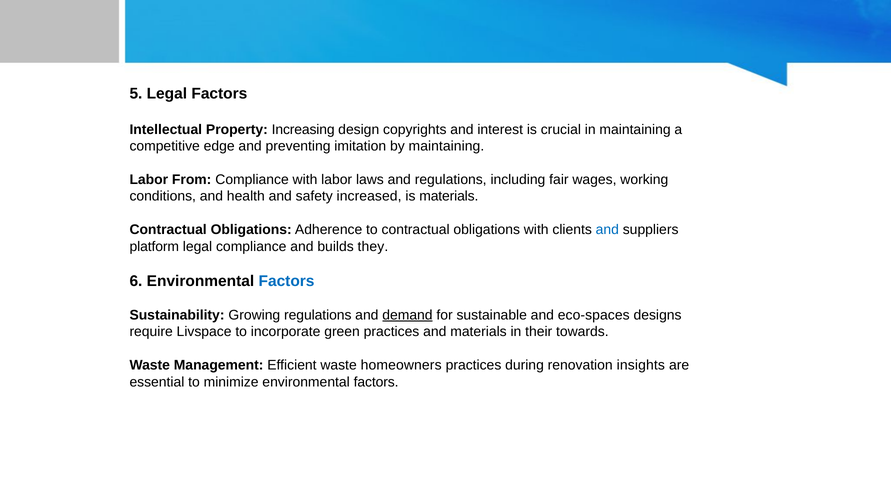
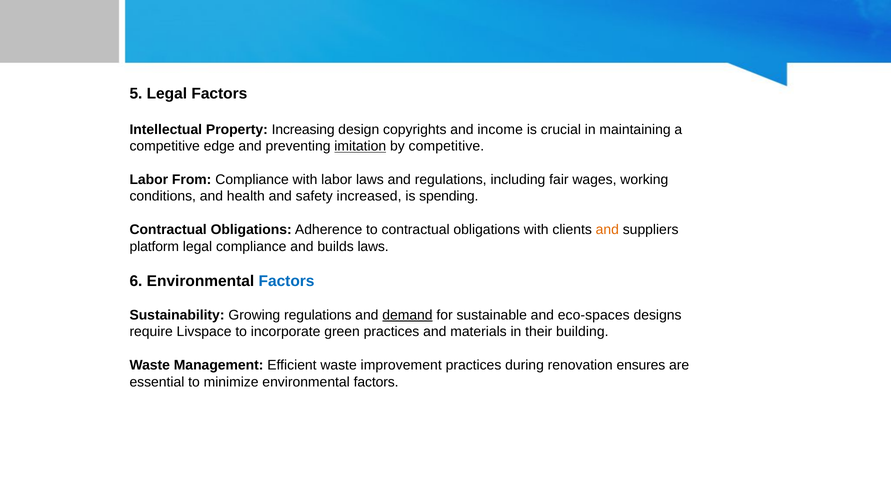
interest: interest -> income
imitation underline: none -> present
by maintaining: maintaining -> competitive
is materials: materials -> spending
and at (607, 230) colour: blue -> orange
builds they: they -> laws
towards: towards -> building
homeowners: homeowners -> improvement
insights: insights -> ensures
